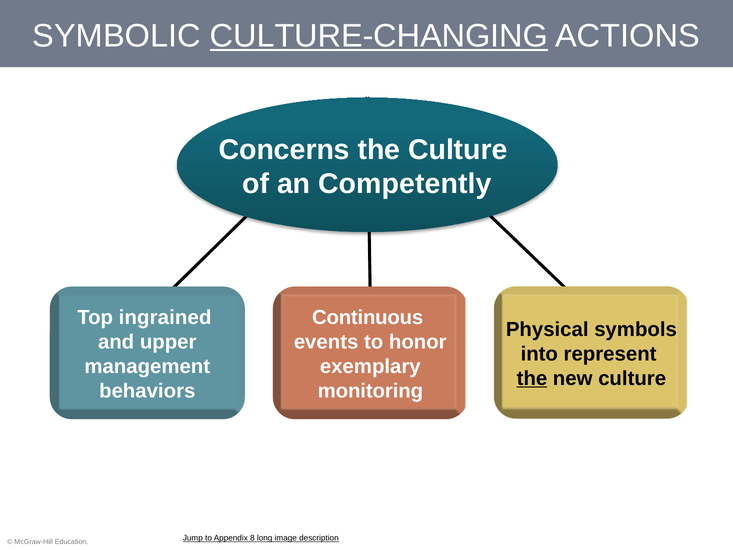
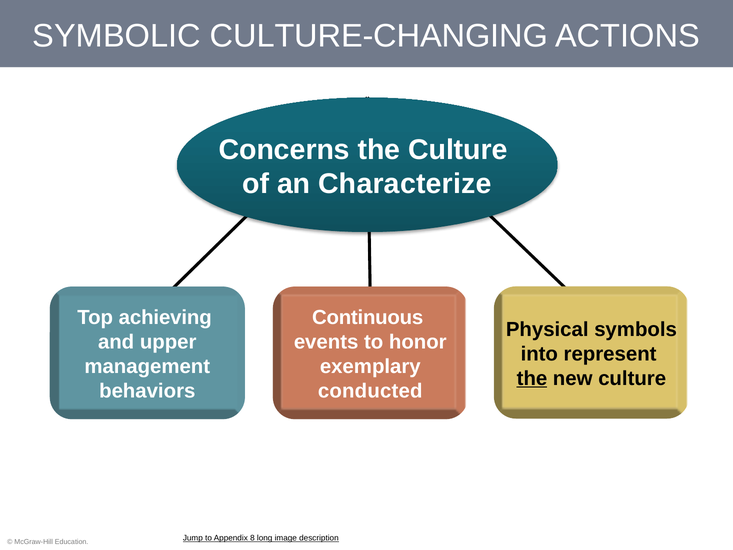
CULTURE-CHANGING underline: present -> none
Competently: Competently -> Characterize
ingrained: ingrained -> achieving
monitoring: monitoring -> conducted
